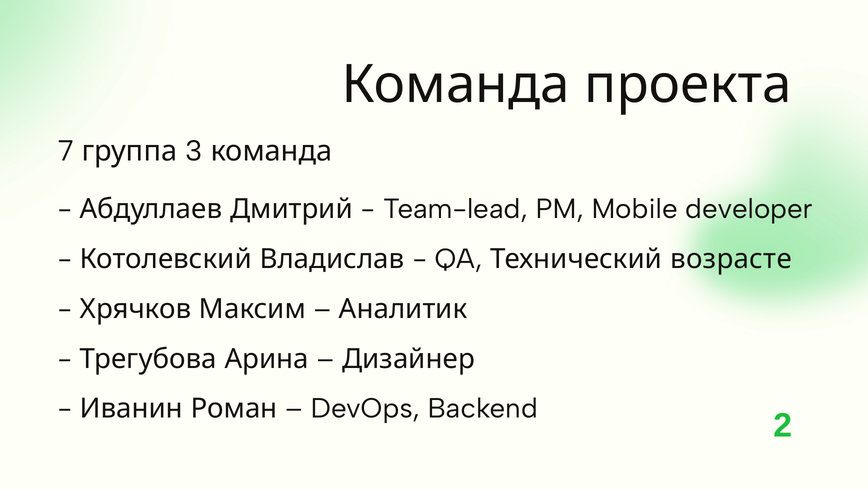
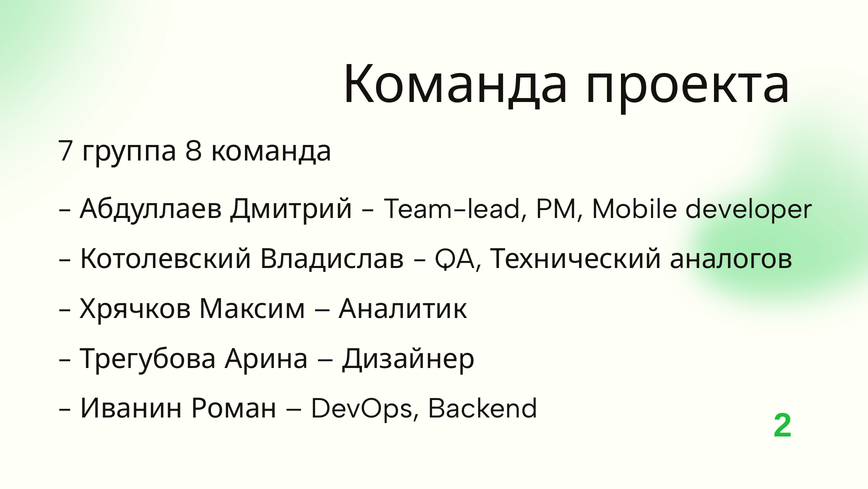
3: 3 -> 8
возрасте: возрасте -> аналогов
